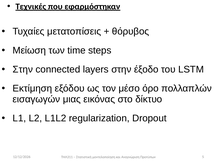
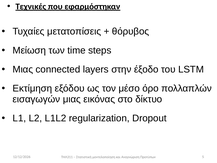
Στην at (23, 69): Στην -> Μιας
